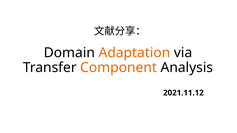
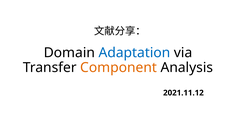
Adaptation colour: orange -> blue
